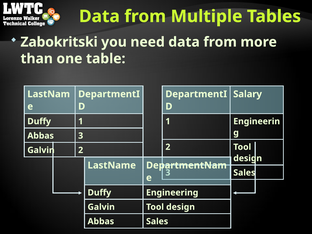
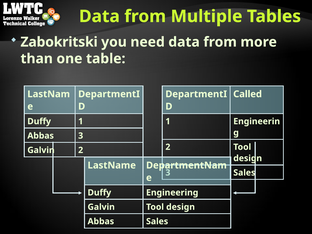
Salary: Salary -> Called
